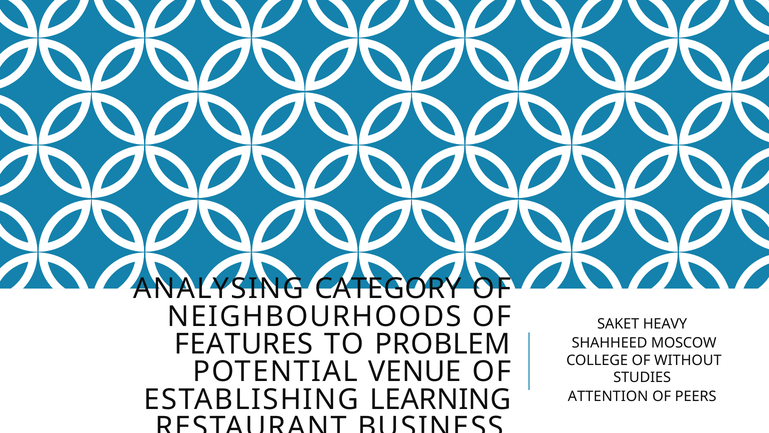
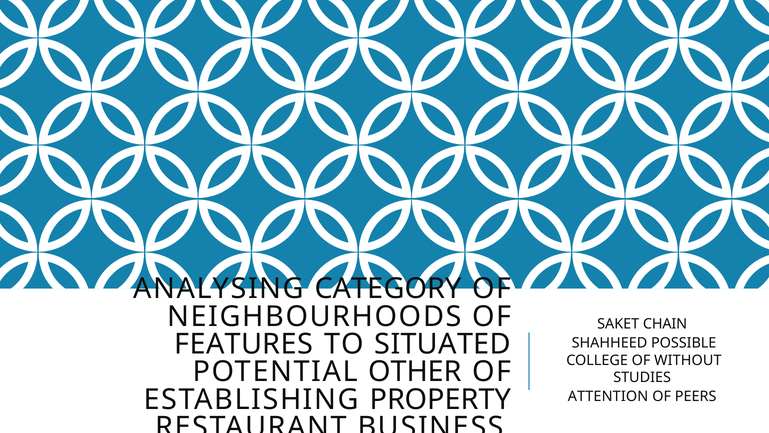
HEAVY: HEAVY -> CHAIN
PROBLEM: PROBLEM -> SITUATED
MOSCOW: MOSCOW -> POSSIBLE
VENUE: VENUE -> OTHER
LEARNING: LEARNING -> PROPERTY
